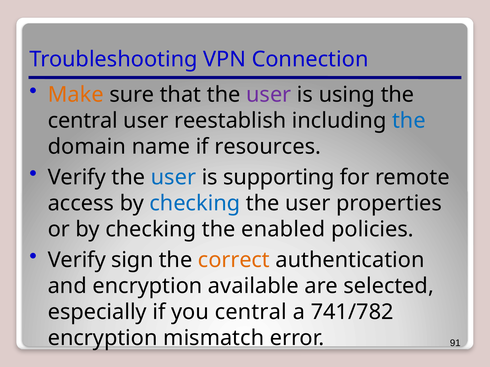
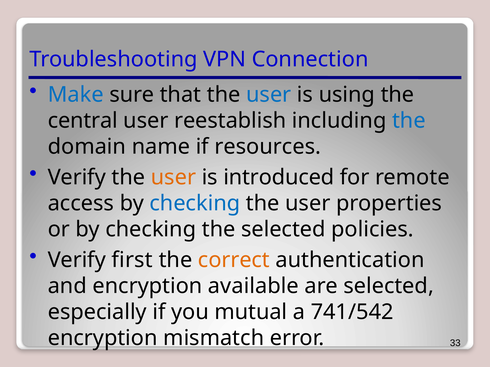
Make colour: orange -> blue
user at (269, 95) colour: purple -> blue
user at (173, 177) colour: blue -> orange
supporting: supporting -> introduced
the enabled: enabled -> selected
sign: sign -> first
you central: central -> mutual
741/782: 741/782 -> 741/542
91: 91 -> 33
